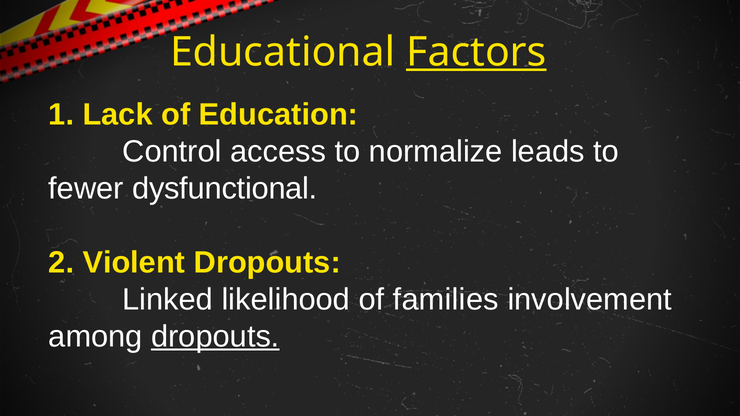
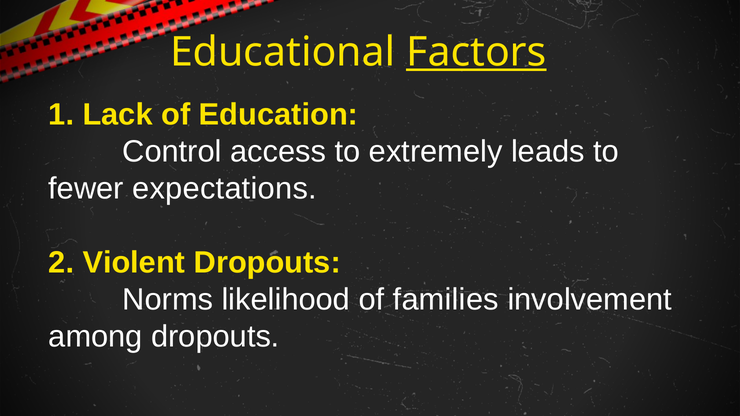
normalize: normalize -> extremely
dysfunctional: dysfunctional -> expectations
Linked: Linked -> Norms
dropouts at (215, 337) underline: present -> none
